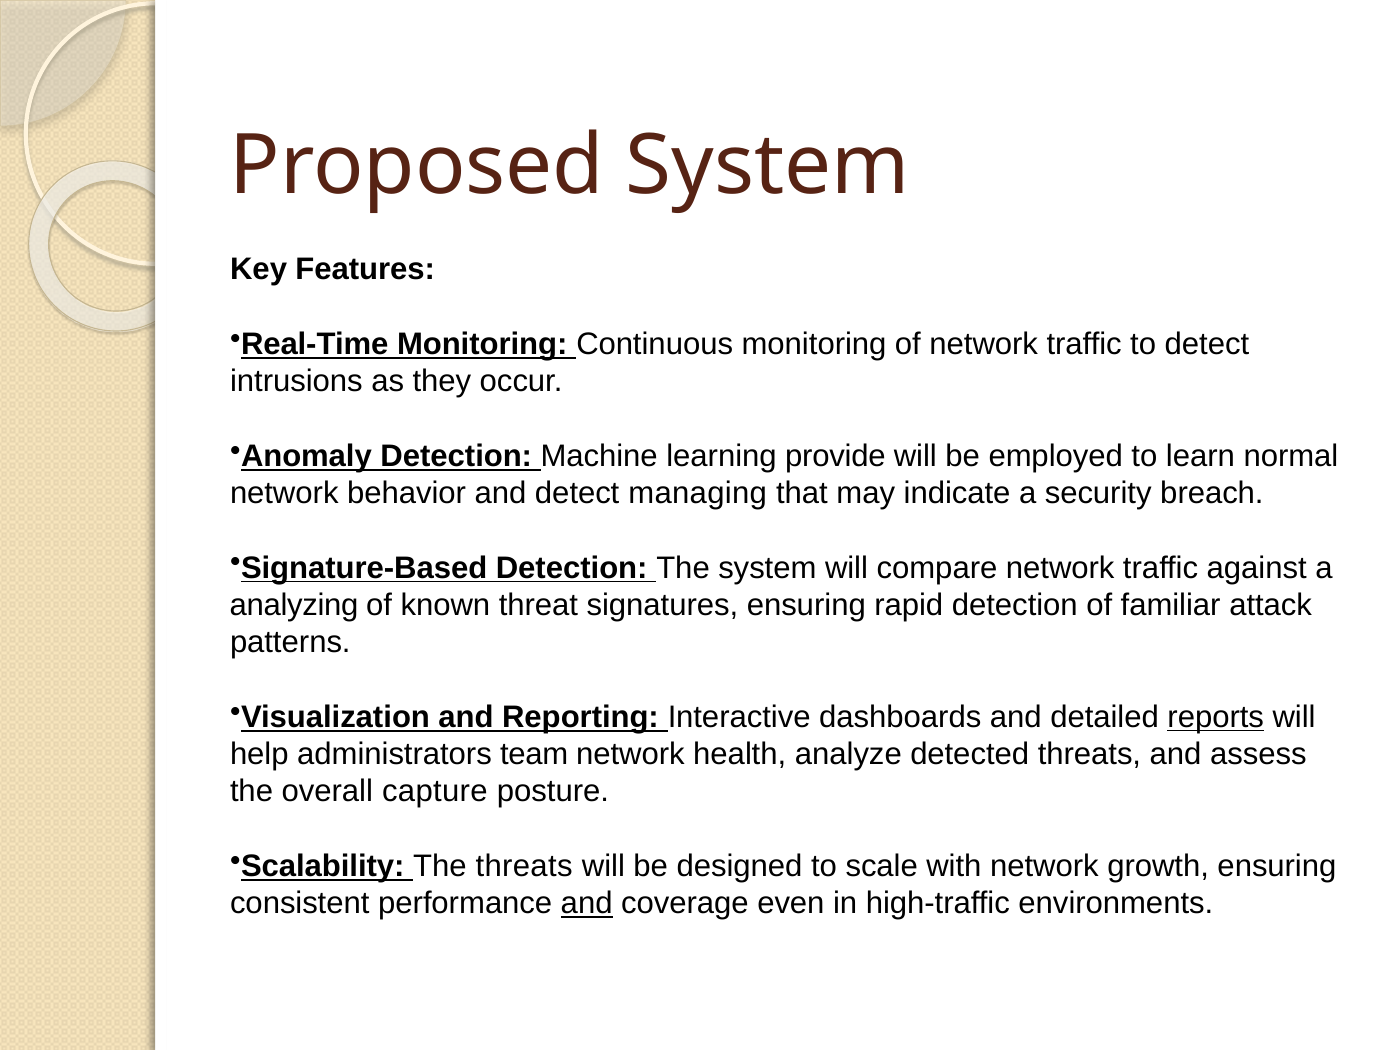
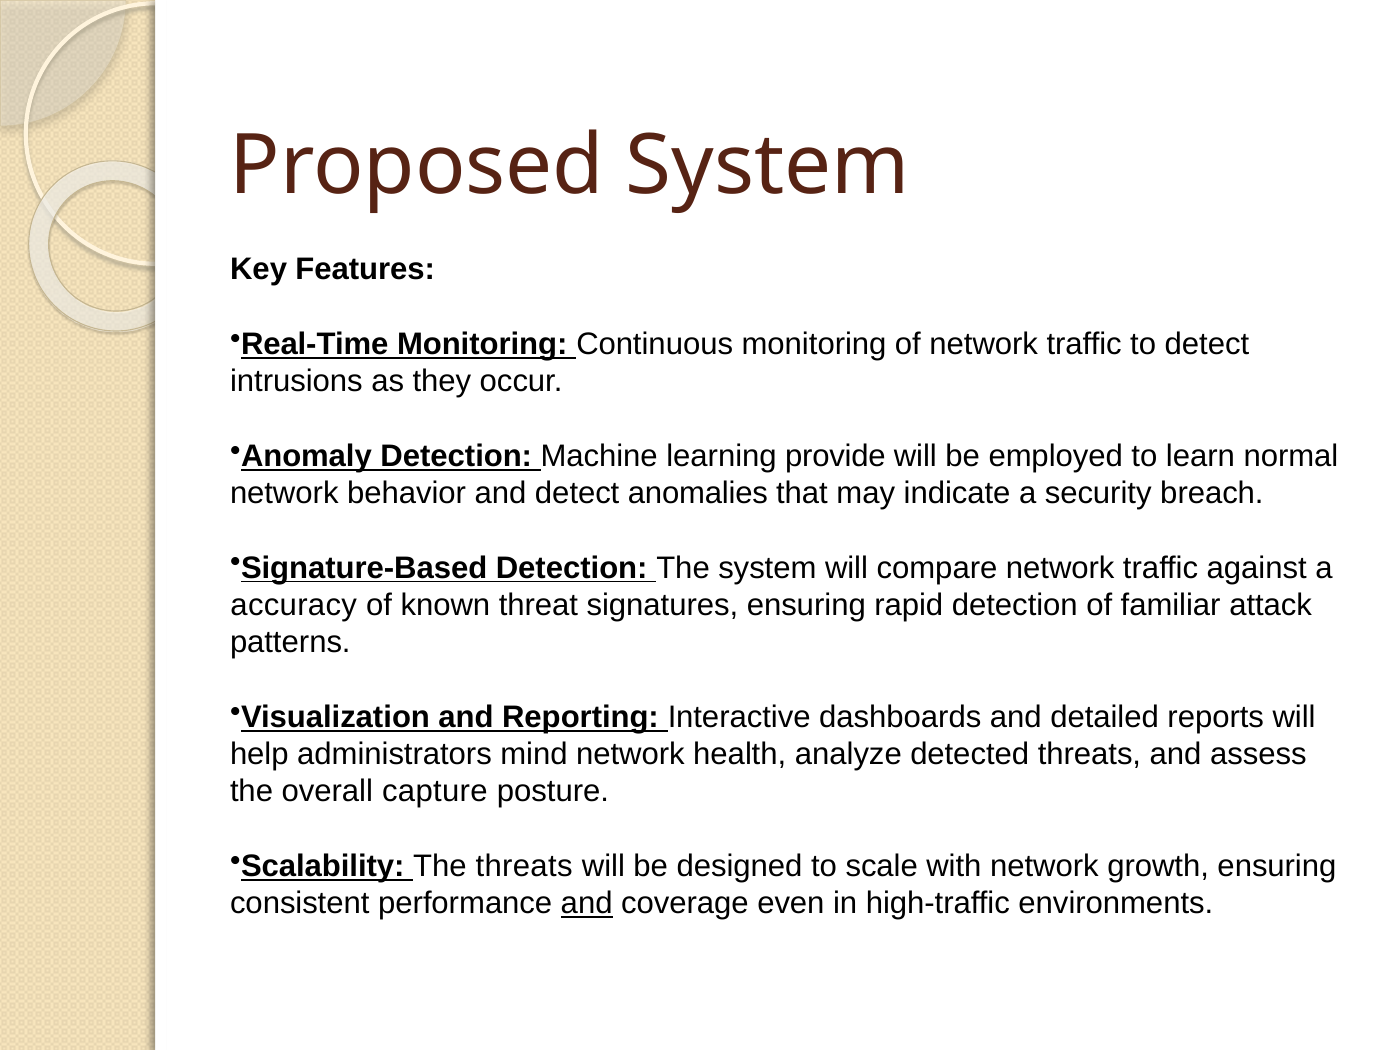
managing: managing -> anomalies
analyzing: analyzing -> accuracy
reports underline: present -> none
team: team -> mind
